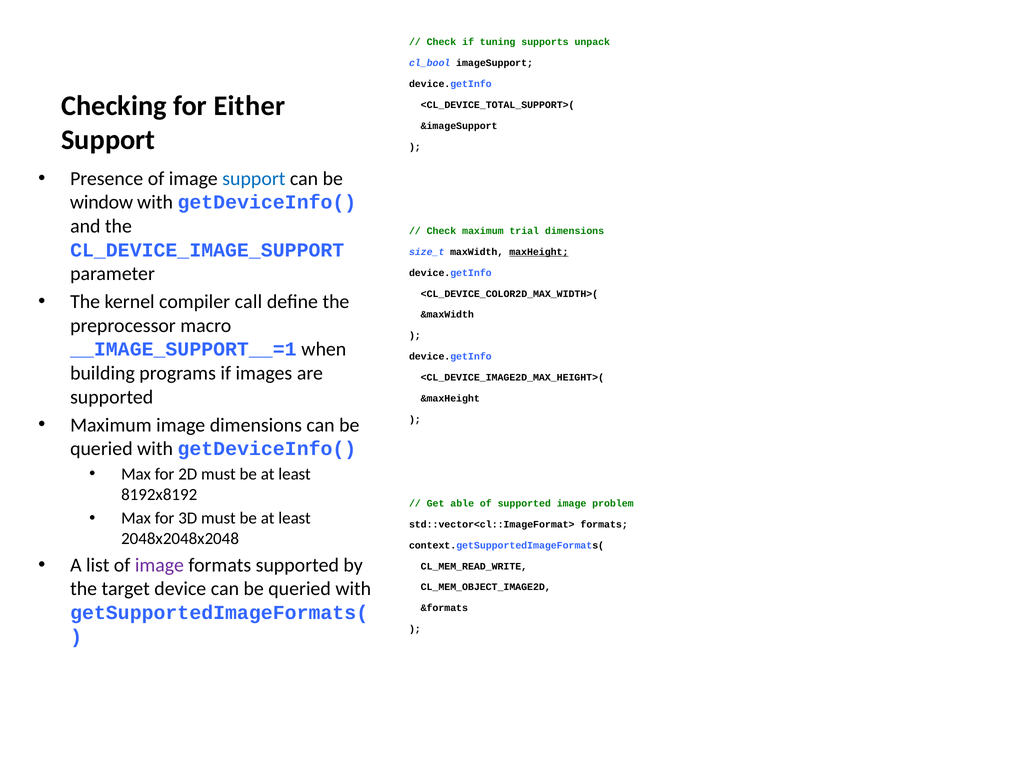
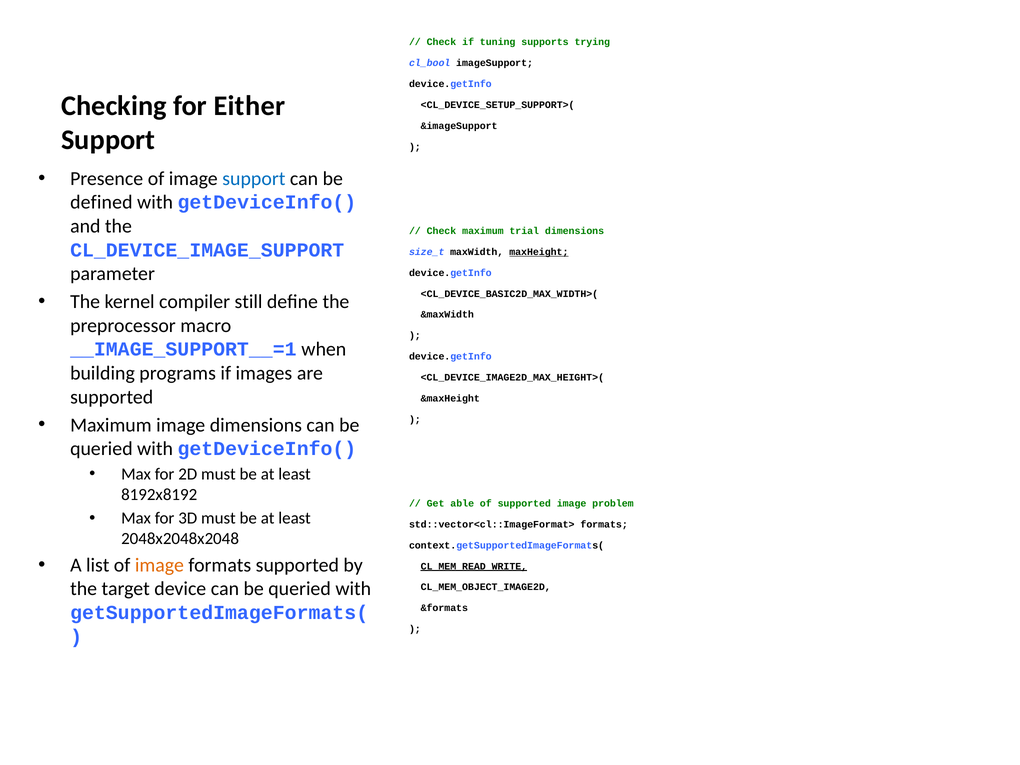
unpack: unpack -> trying
<CL_DEVICE_TOTAL_SUPPORT>(: <CL_DEVICE_TOTAL_SUPPORT>( -> <CL_DEVICE_SETUP_SUPPORT>(
window: window -> defined
<CL_DEVICE_COLOR2D_MAX_WIDTH>(: <CL_DEVICE_COLOR2D_MAX_WIDTH>( -> <CL_DEVICE_BASIC2D_MAX_WIDTH>(
call: call -> still
image at (159, 565) colour: purple -> orange
CL_MEM_READ_WRITE underline: none -> present
